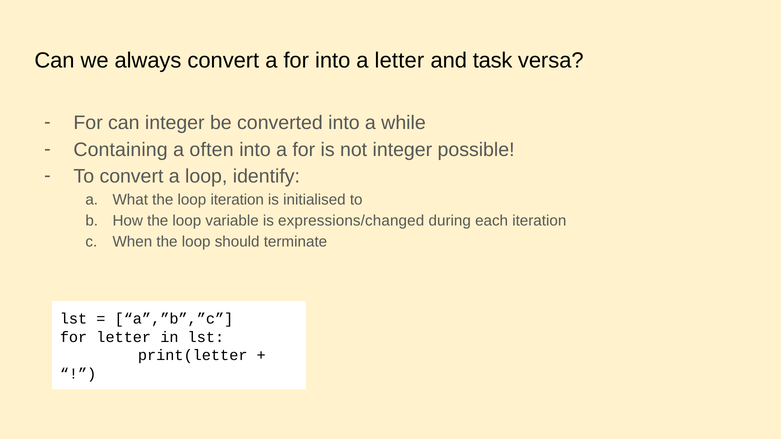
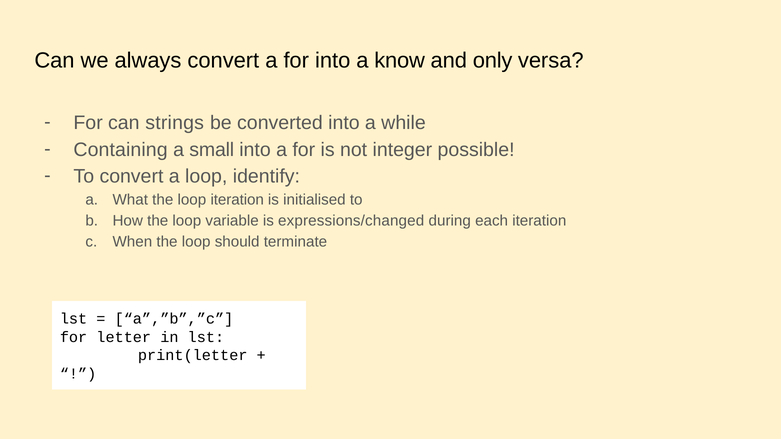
a letter: letter -> know
task: task -> only
can integer: integer -> strings
often: often -> small
